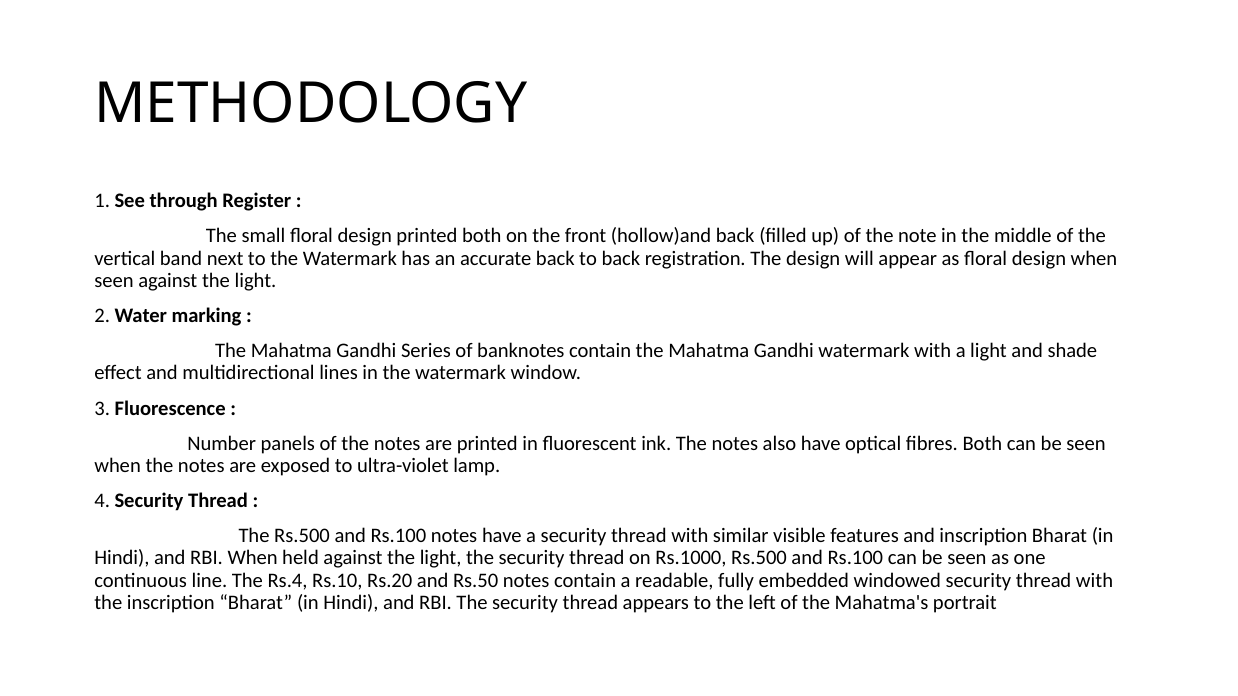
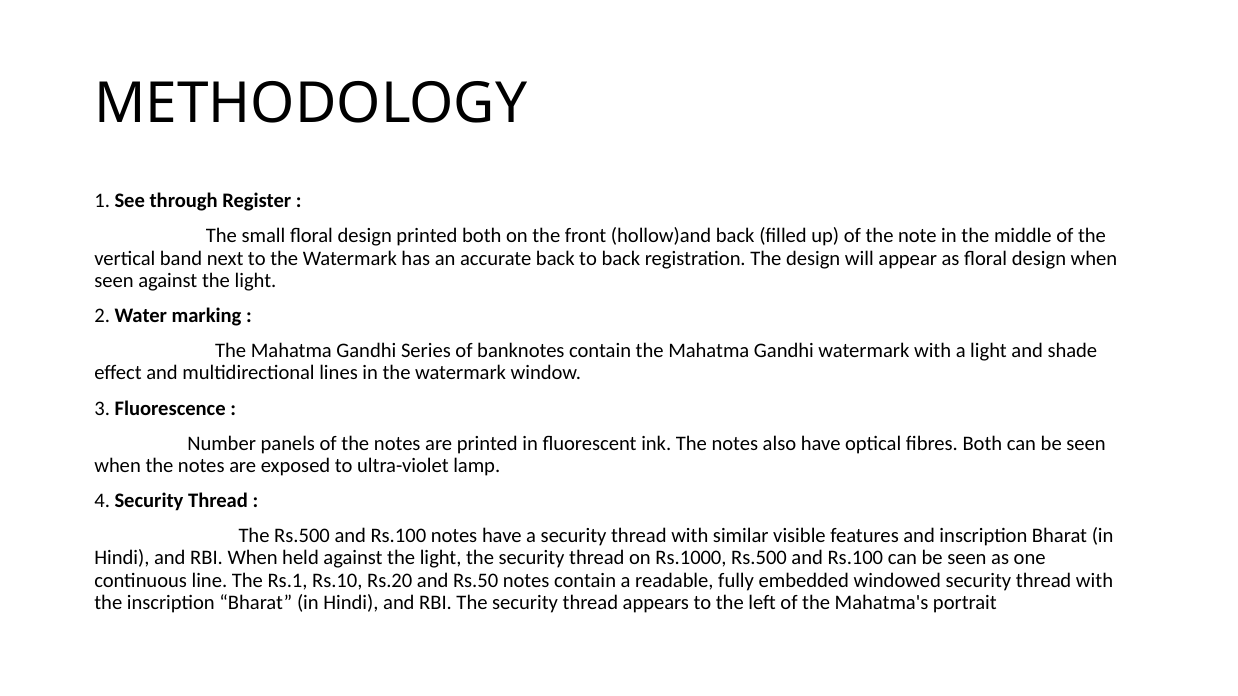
Rs.4: Rs.4 -> Rs.1
